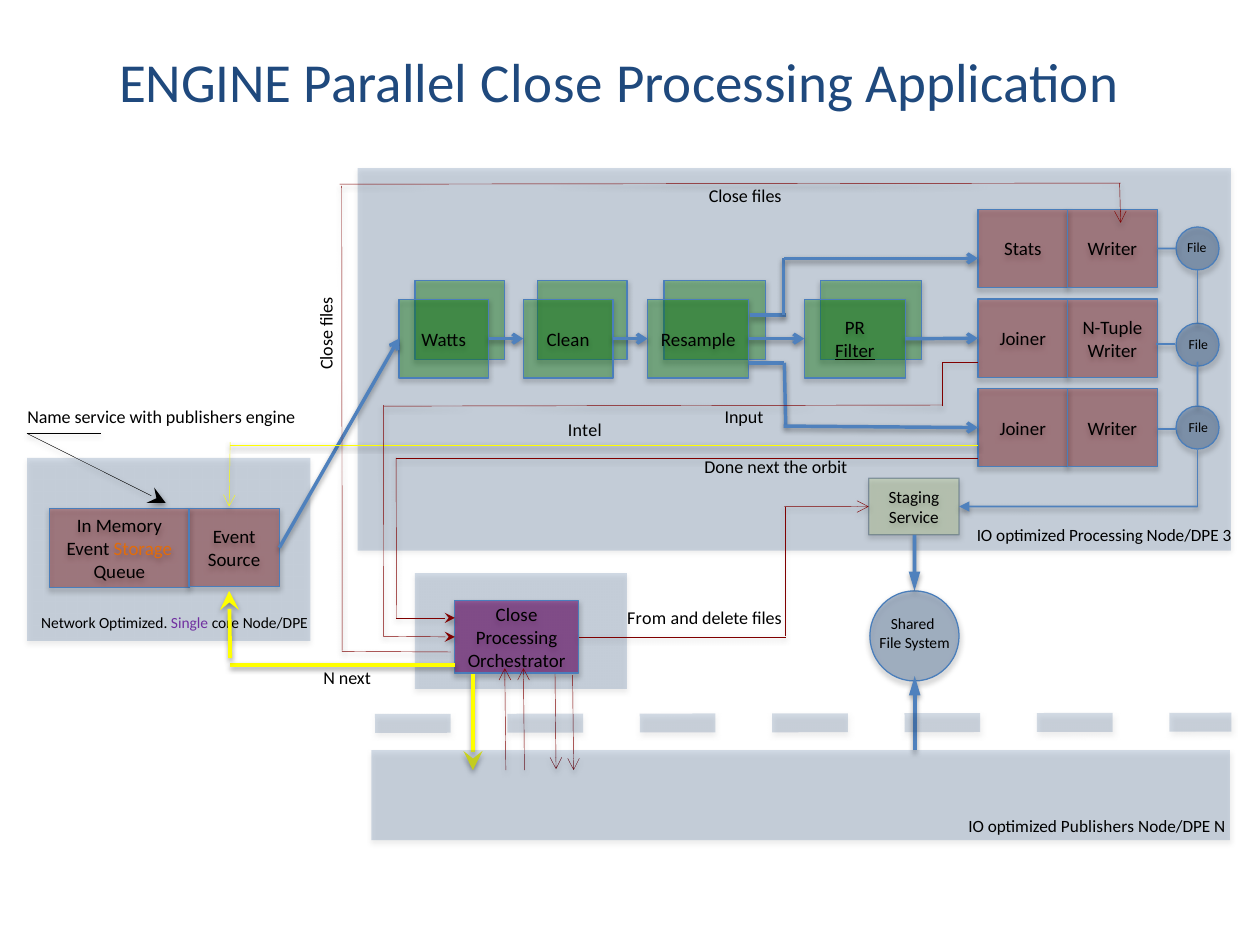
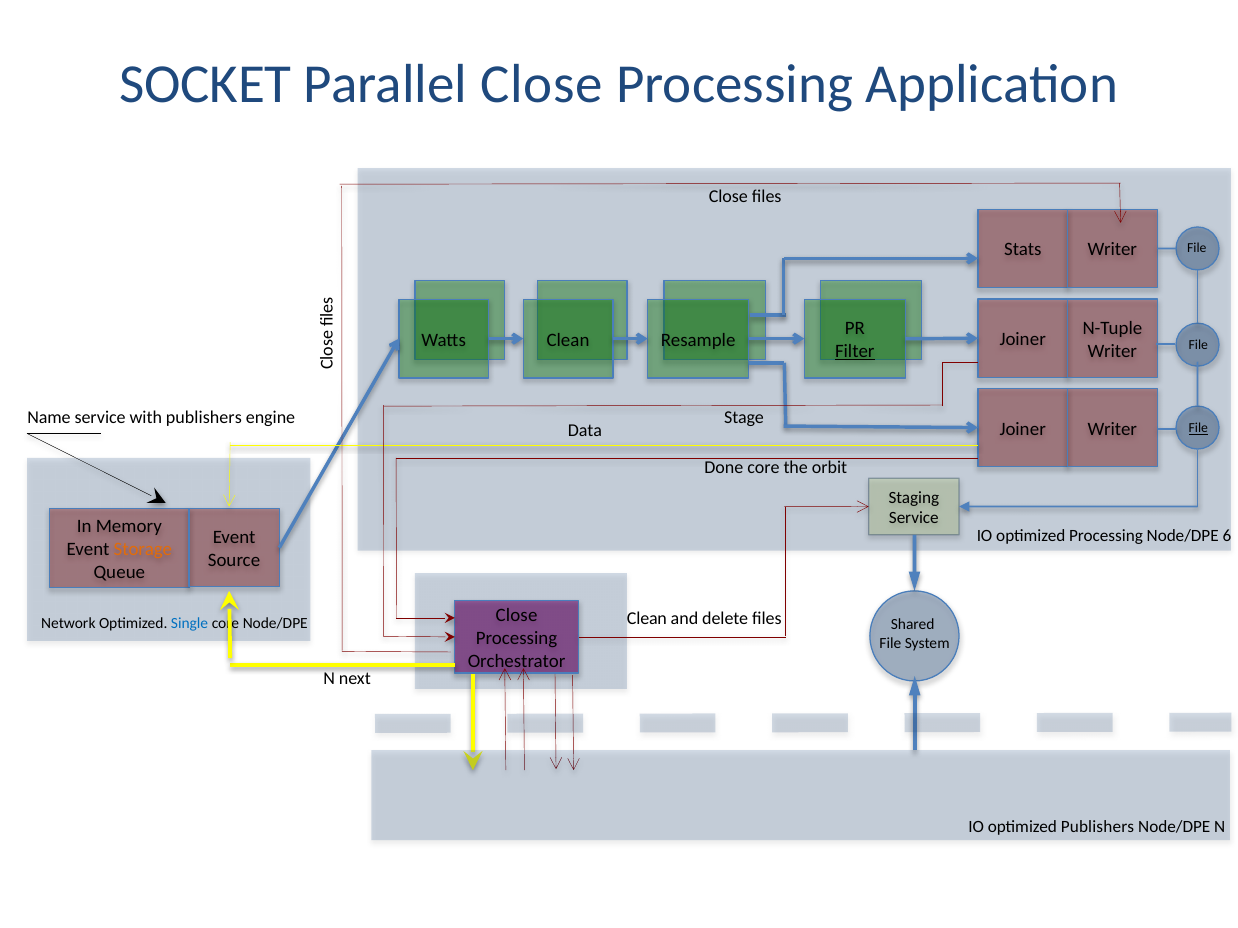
ENGINE at (205, 84): ENGINE -> SOCKET
Input: Input -> Stage
File at (1198, 429) underline: none -> present
Intel: Intel -> Data
Done next: next -> core
3: 3 -> 6
From at (647, 619): From -> Clean
Single colour: purple -> blue
